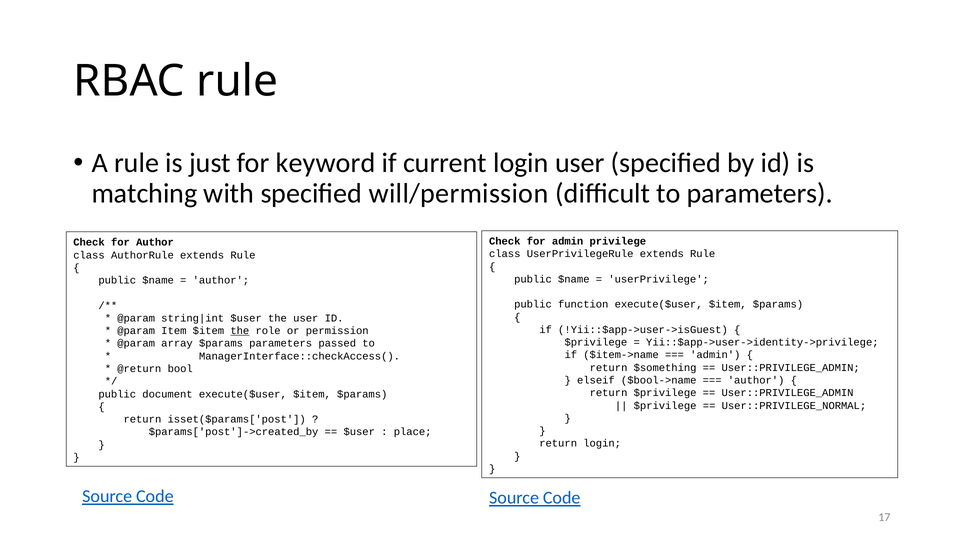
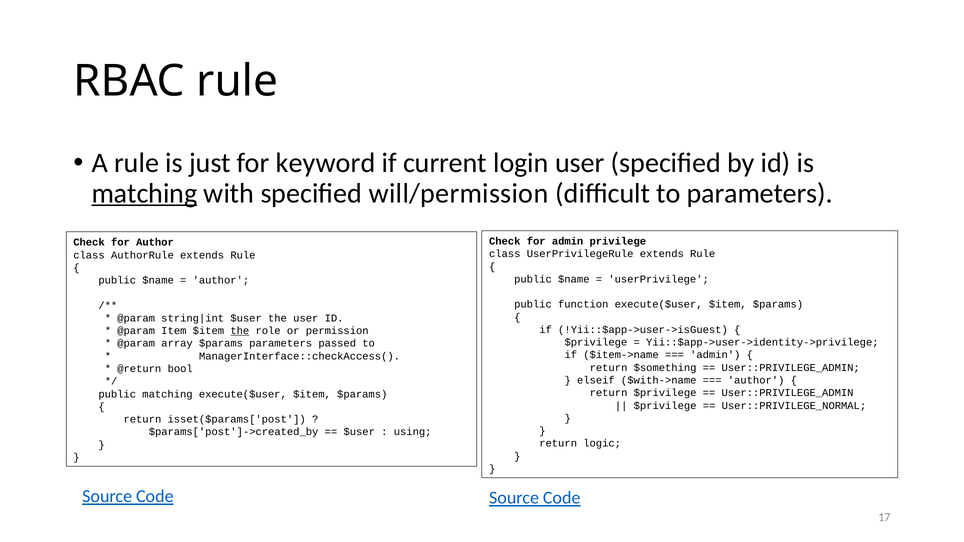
matching at (144, 193) underline: none -> present
$bool->name: $bool->name -> $with->name
public document: document -> matching
place: place -> using
return login: login -> logic
